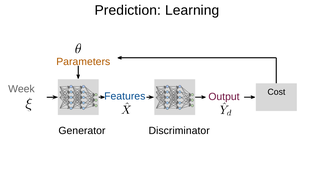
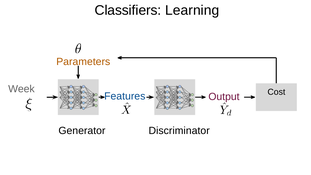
Prediction: Prediction -> Classiﬁers
